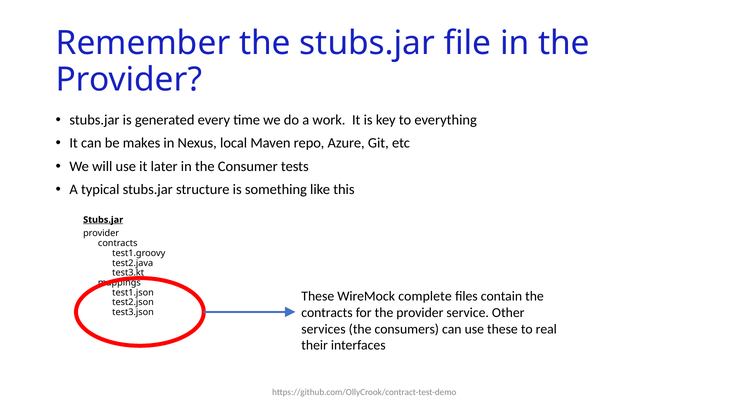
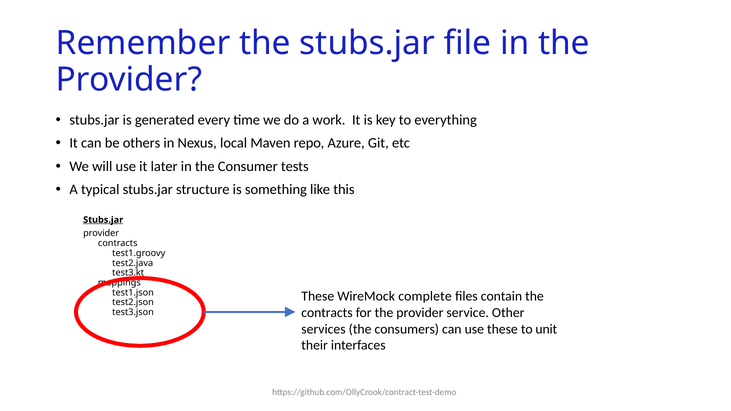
makes: makes -> others
real: real -> unit
